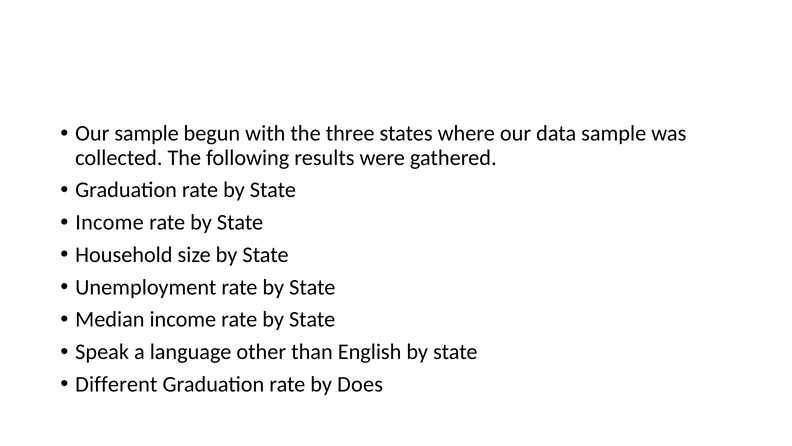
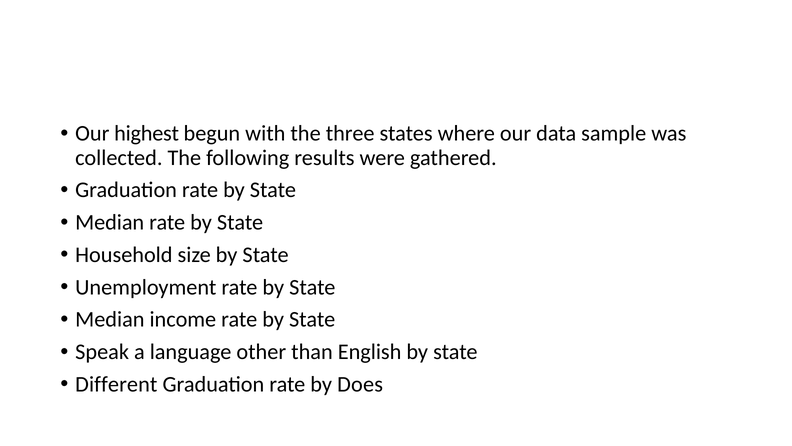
Our sample: sample -> highest
Income at (110, 222): Income -> Median
